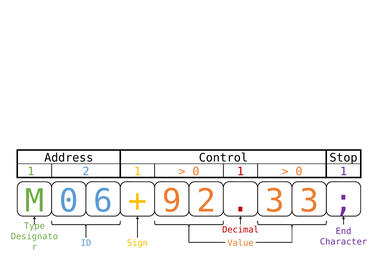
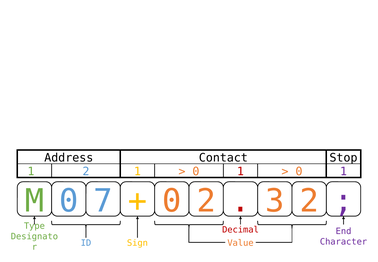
Control: Control -> Contact
6: 6 -> 7
9 at (172, 201): 9 -> 0
3 3: 3 -> 2
